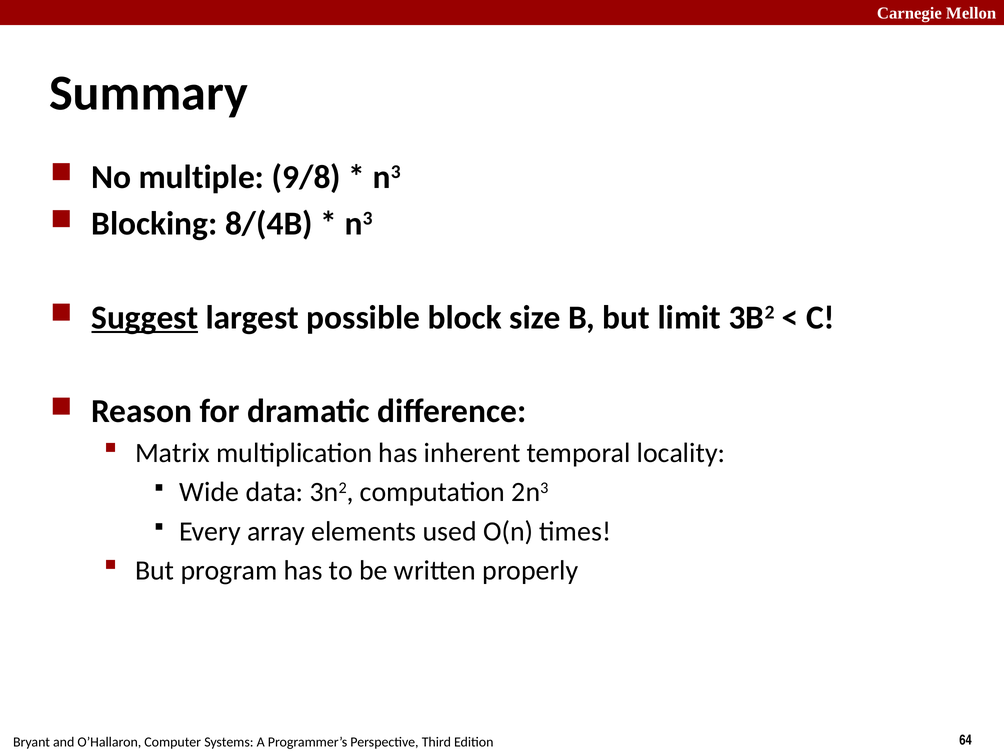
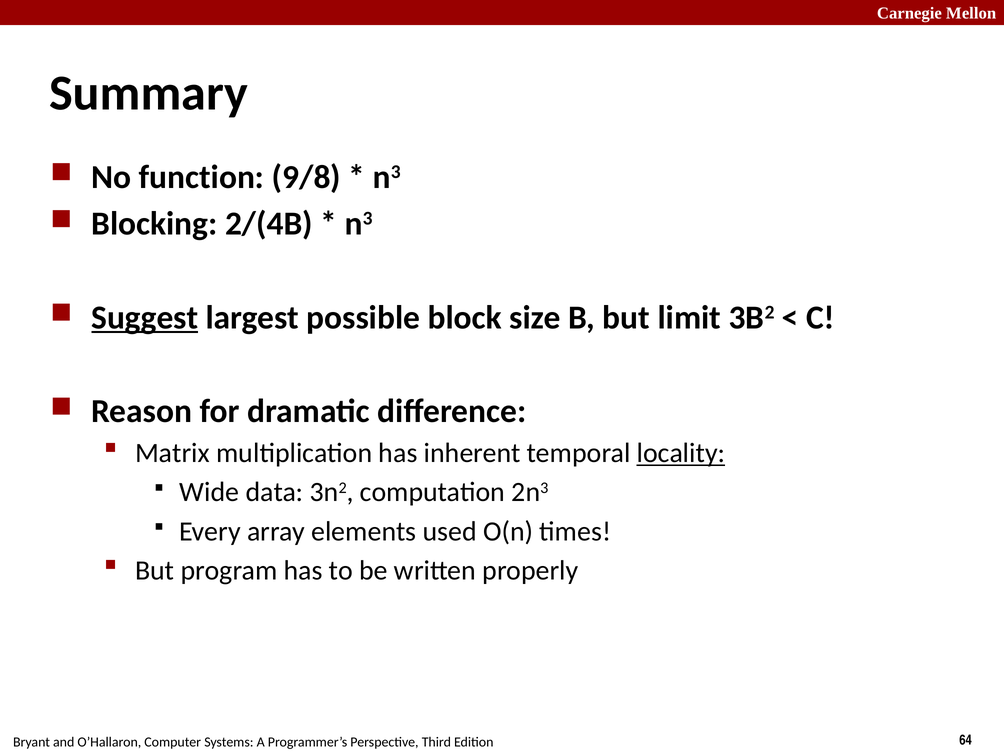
multiple: multiple -> function
8/(4B: 8/(4B -> 2/(4B
locality underline: none -> present
